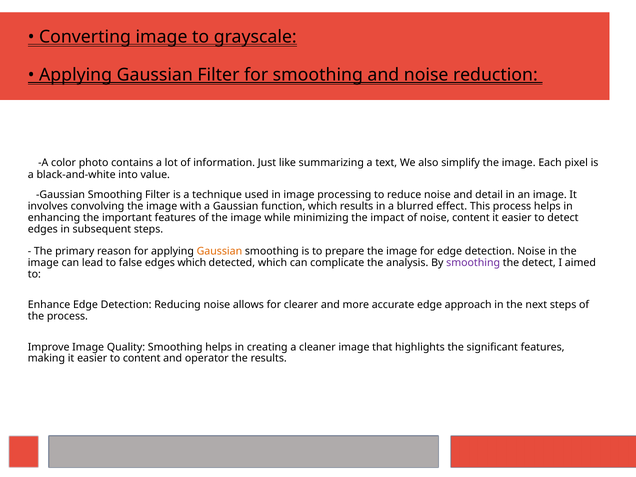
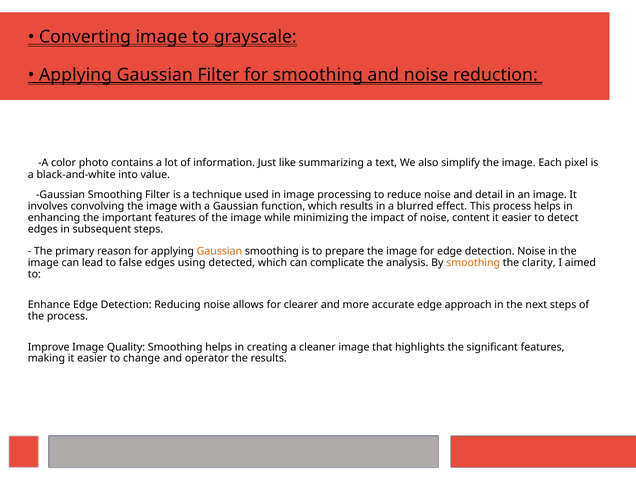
edges which: which -> using
smoothing at (473, 263) colour: purple -> orange
the detect: detect -> clarity
to content: content -> change
